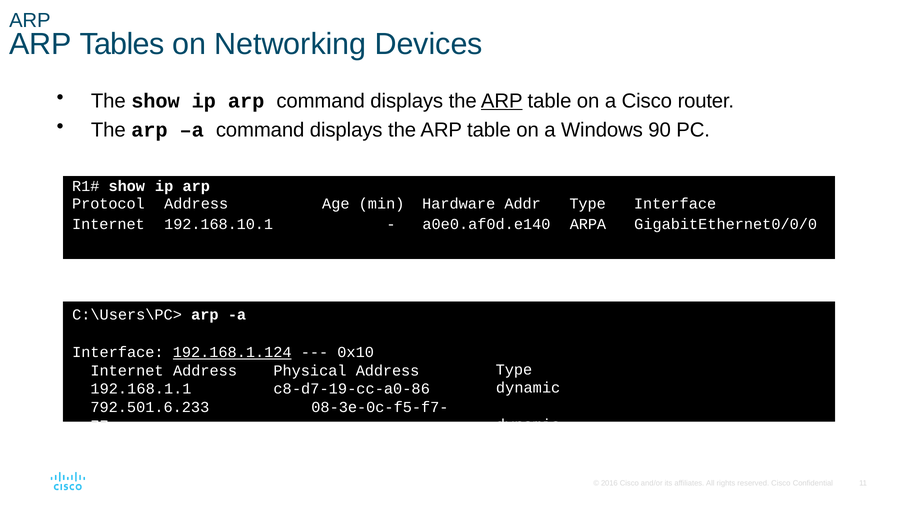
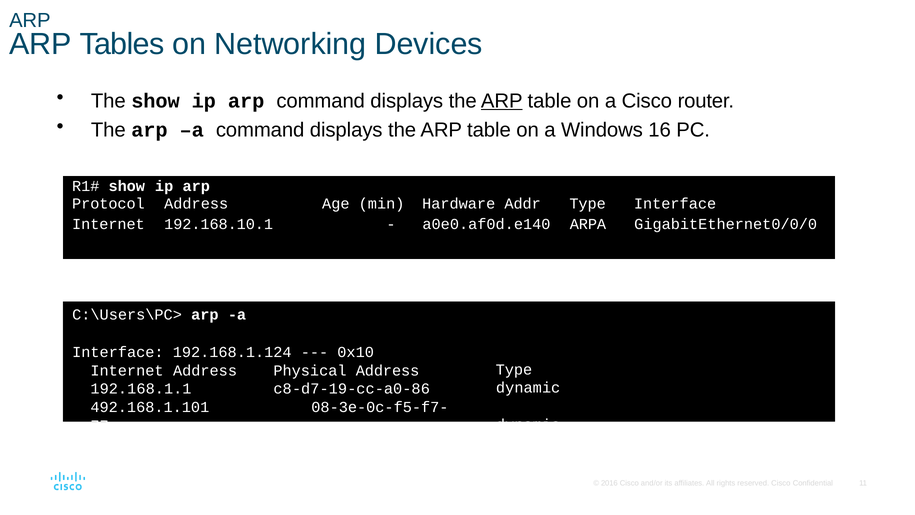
90: 90 -> 16
192.168.1.124 underline: present -> none
792.501.6.233: 792.501.6.233 -> 492.168.1.101
